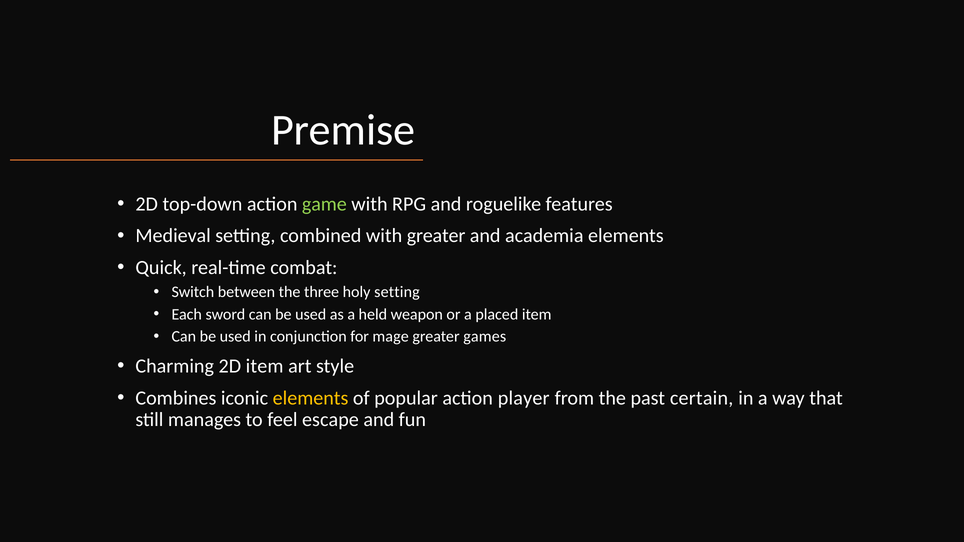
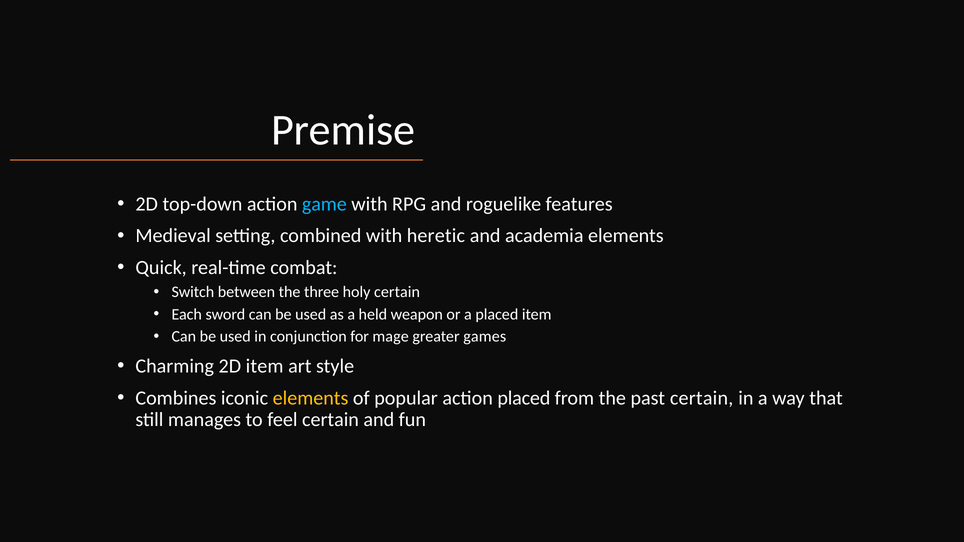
game colour: light green -> light blue
with greater: greater -> heretic
holy setting: setting -> certain
action player: player -> placed
feel escape: escape -> certain
